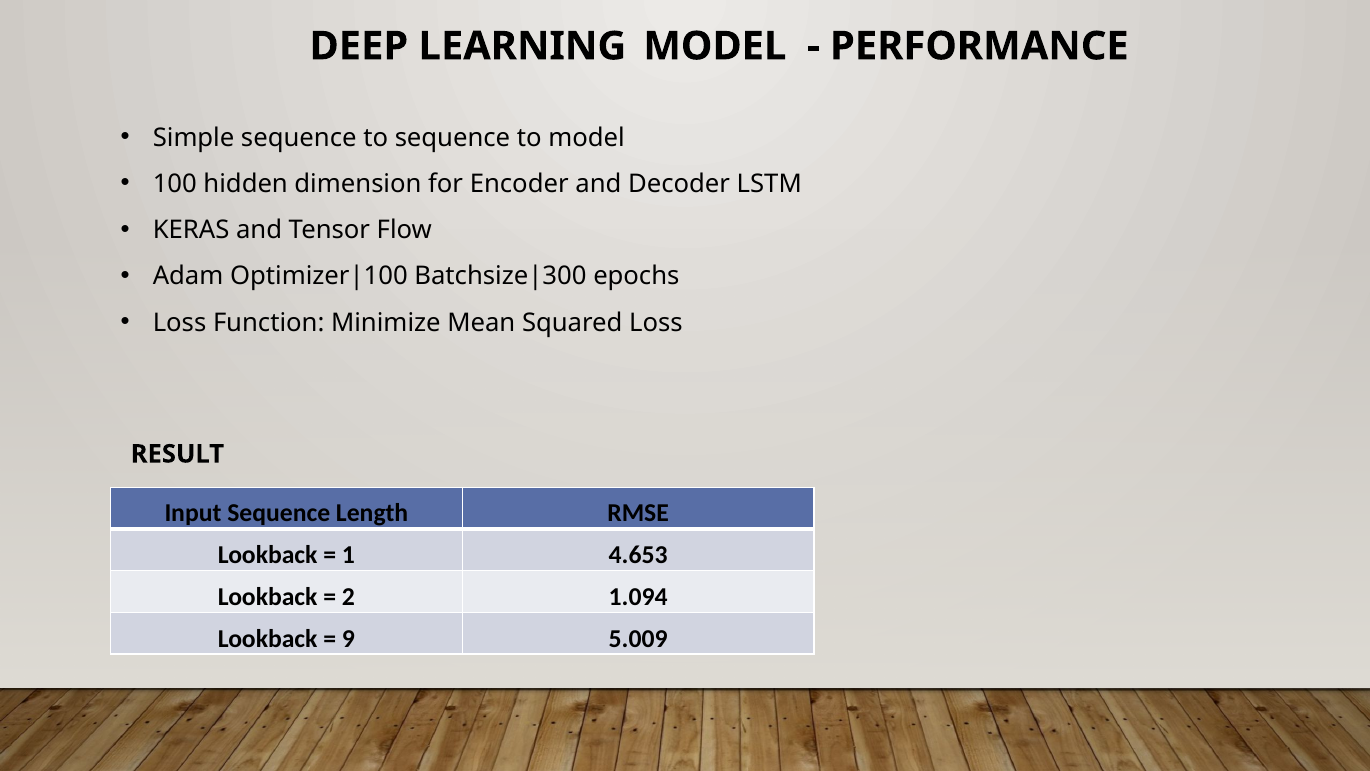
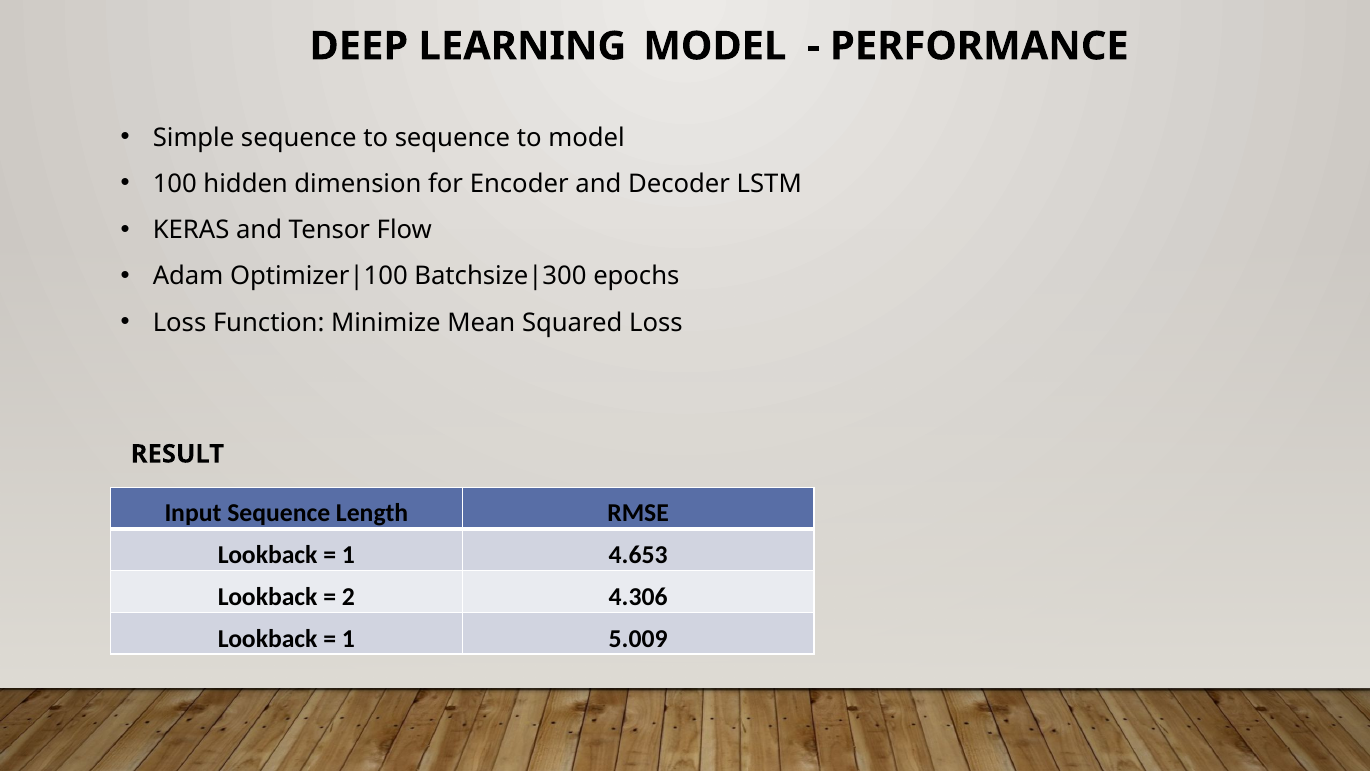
1.094: 1.094 -> 4.306
9 at (348, 638): 9 -> 1
